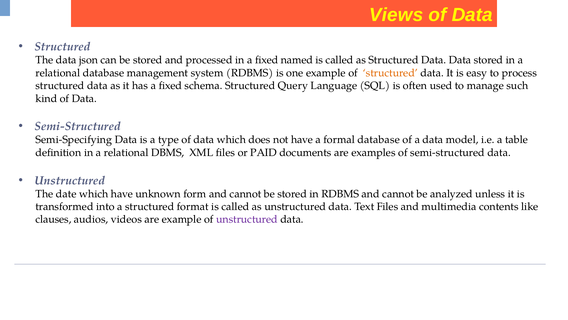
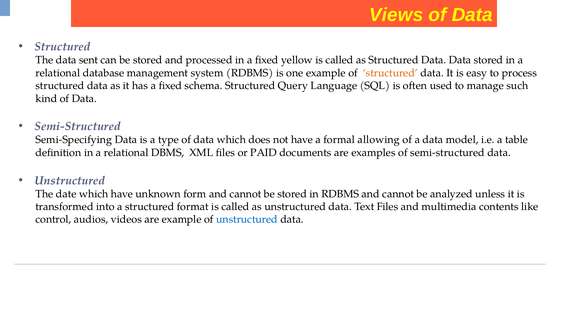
json: json -> sent
named: named -> yellow
formal database: database -> allowing
clauses: clauses -> control
unstructured at (247, 219) colour: purple -> blue
